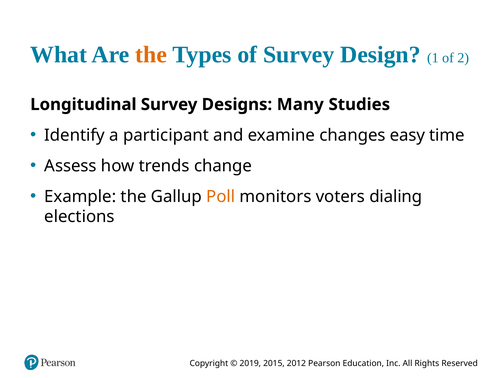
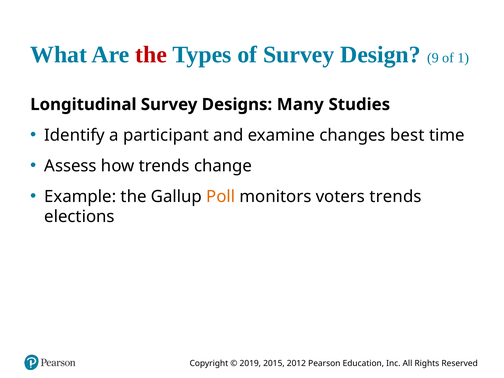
the at (151, 55) colour: orange -> red
1: 1 -> 9
2: 2 -> 1
easy: easy -> best
voters dialing: dialing -> trends
